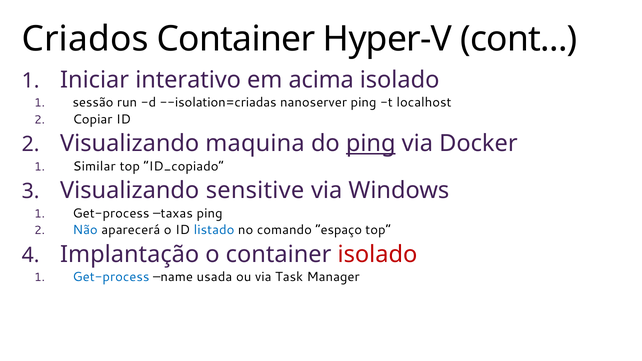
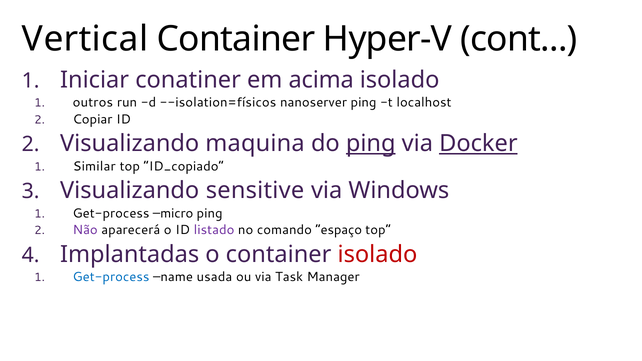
Criados: Criados -> Vertical
interativo: interativo -> conatiner
sessão: sessão -> outros
--isolation=criadas: --isolation=criadas -> --isolation=físicos
Docker underline: none -> present
taxas: taxas -> micro
Não colour: blue -> purple
listado colour: blue -> purple
Implantação: Implantação -> Implantadas
